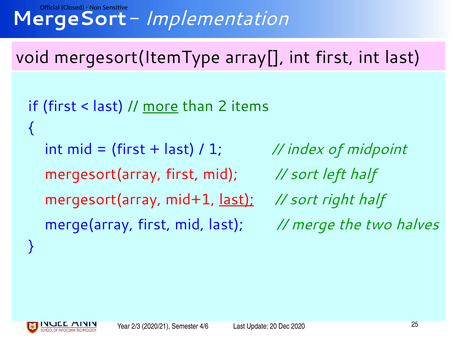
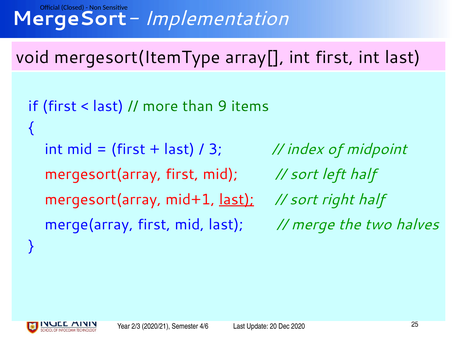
more underline: present -> none
2: 2 -> 9
1: 1 -> 3
